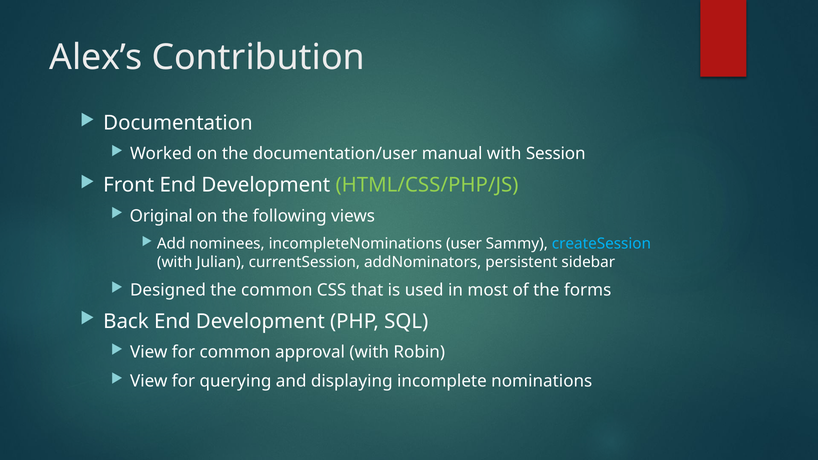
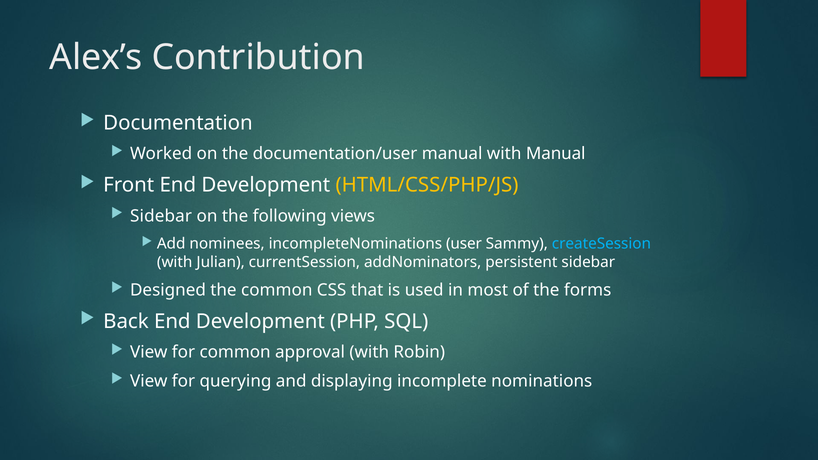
with Session: Session -> Manual
HTML/CSS/PHP/JS colour: light green -> yellow
Original at (161, 216): Original -> Sidebar
